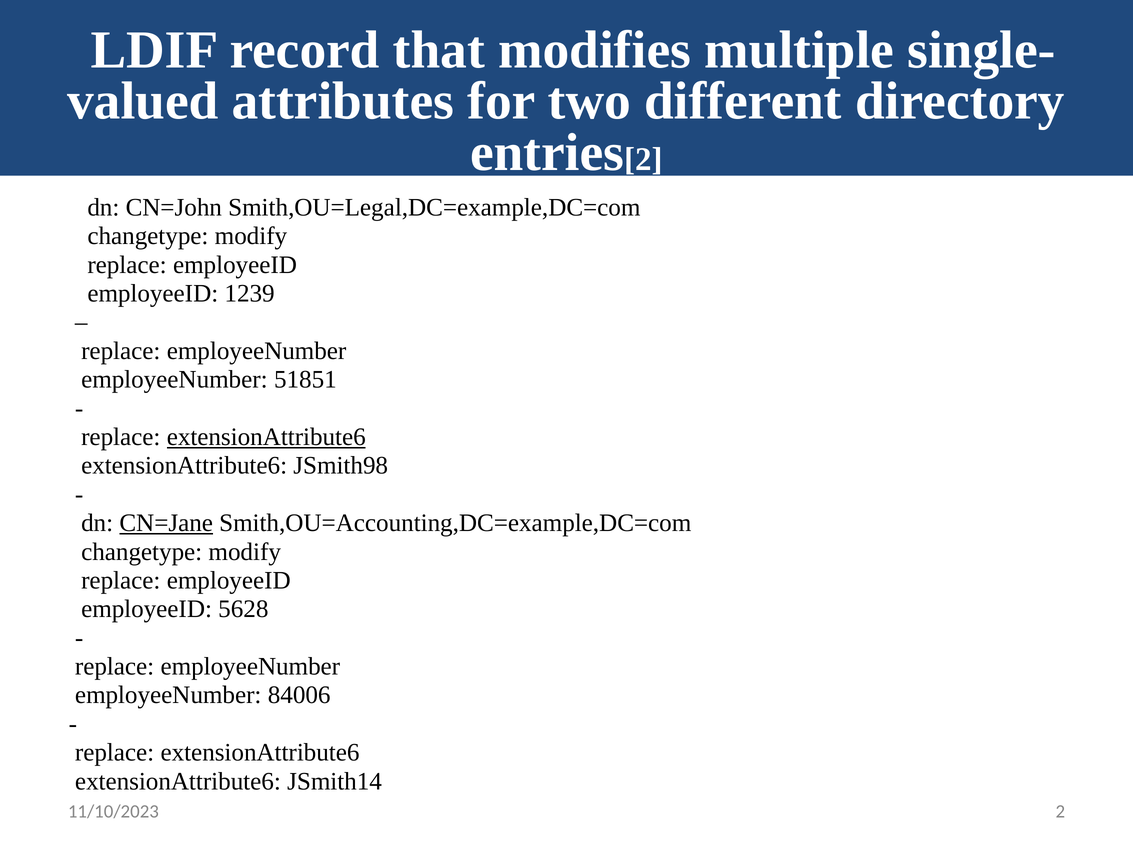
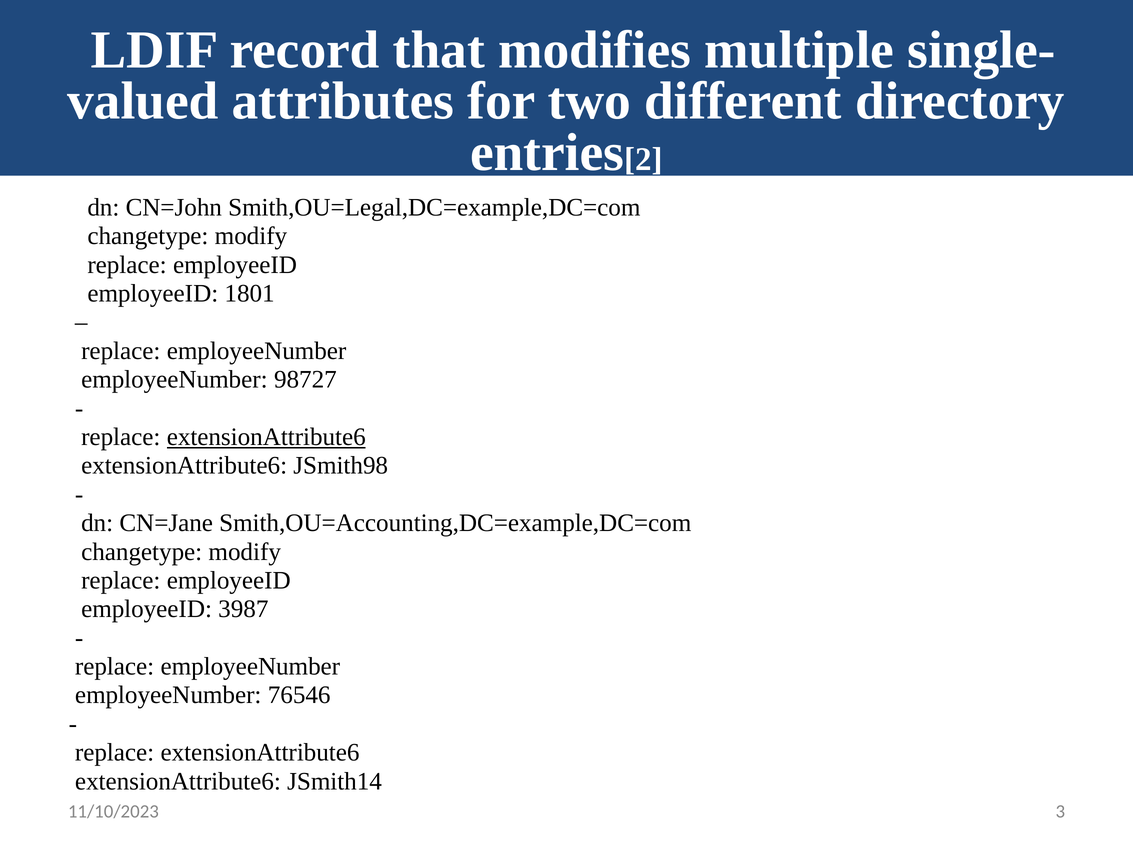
1239: 1239 -> 1801
51851: 51851 -> 98727
CN=Jane underline: present -> none
5628: 5628 -> 3987
84006: 84006 -> 76546
11/10/2023 2: 2 -> 3
